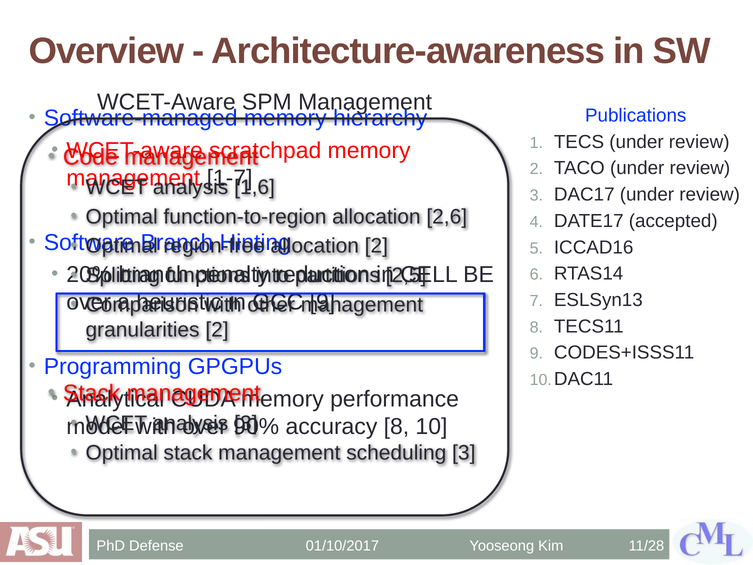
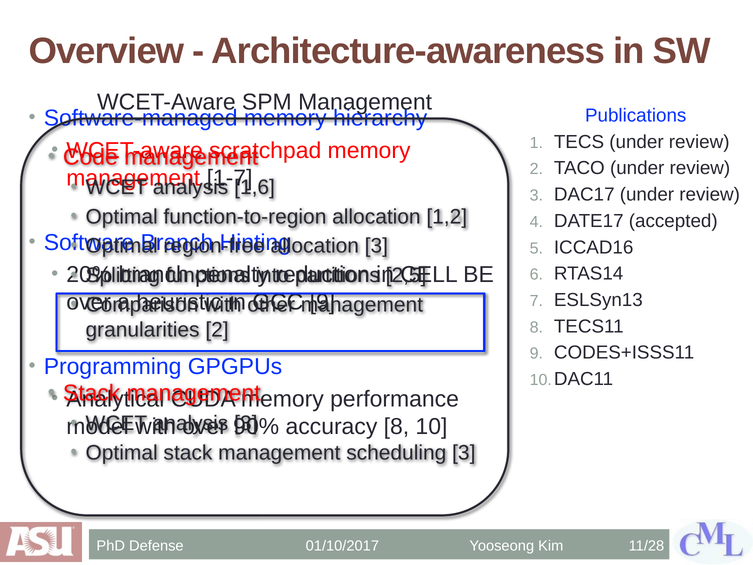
2,6: 2,6 -> 1,2
allocation 2: 2 -> 3
